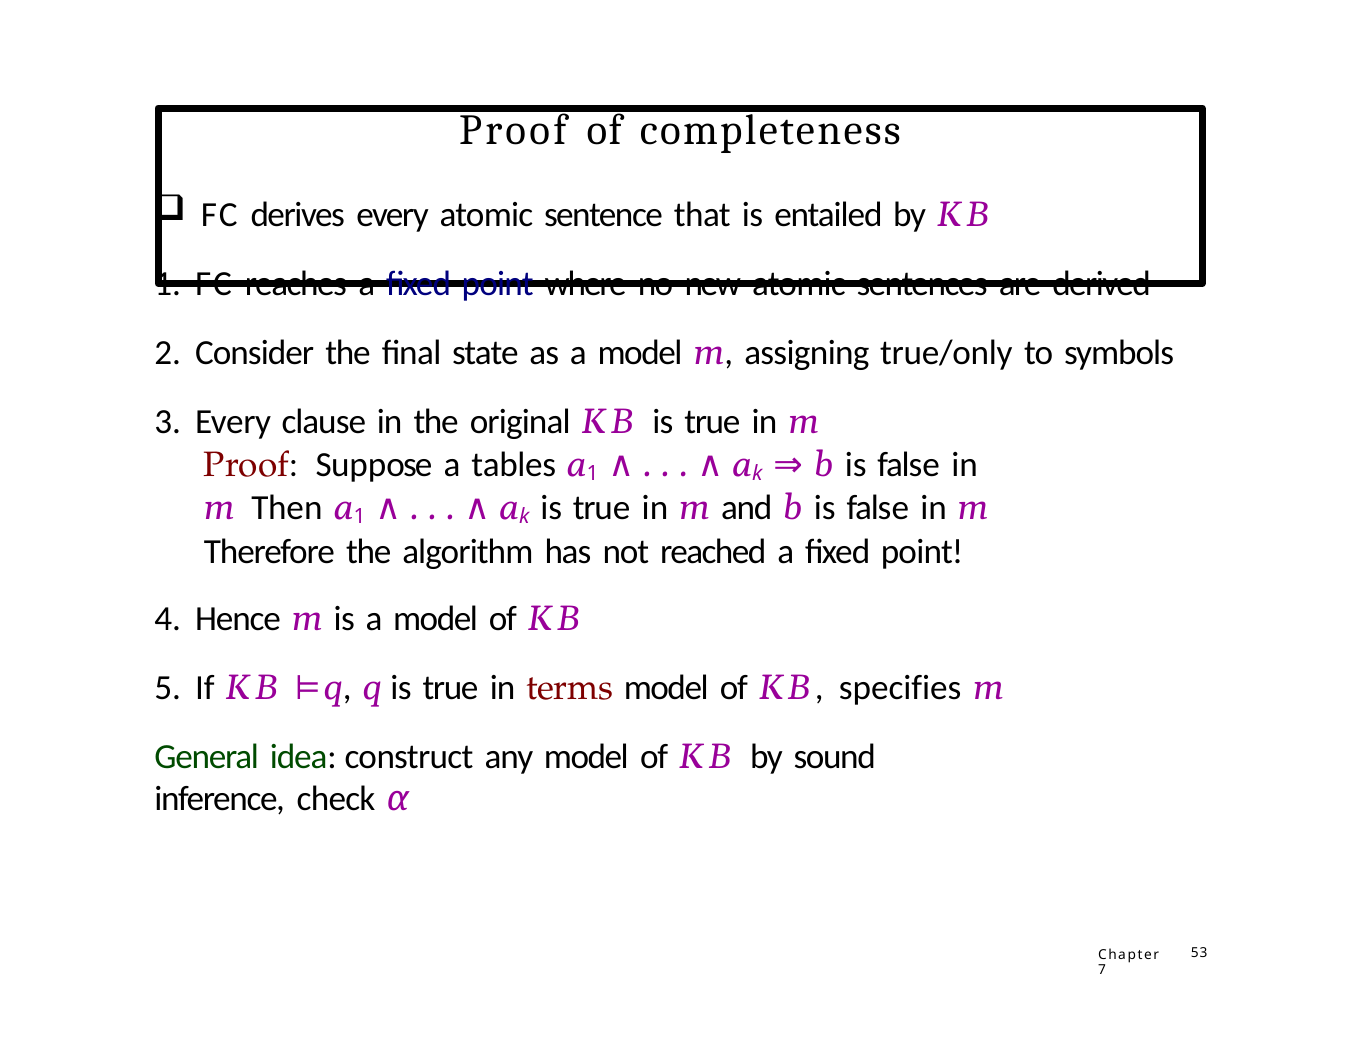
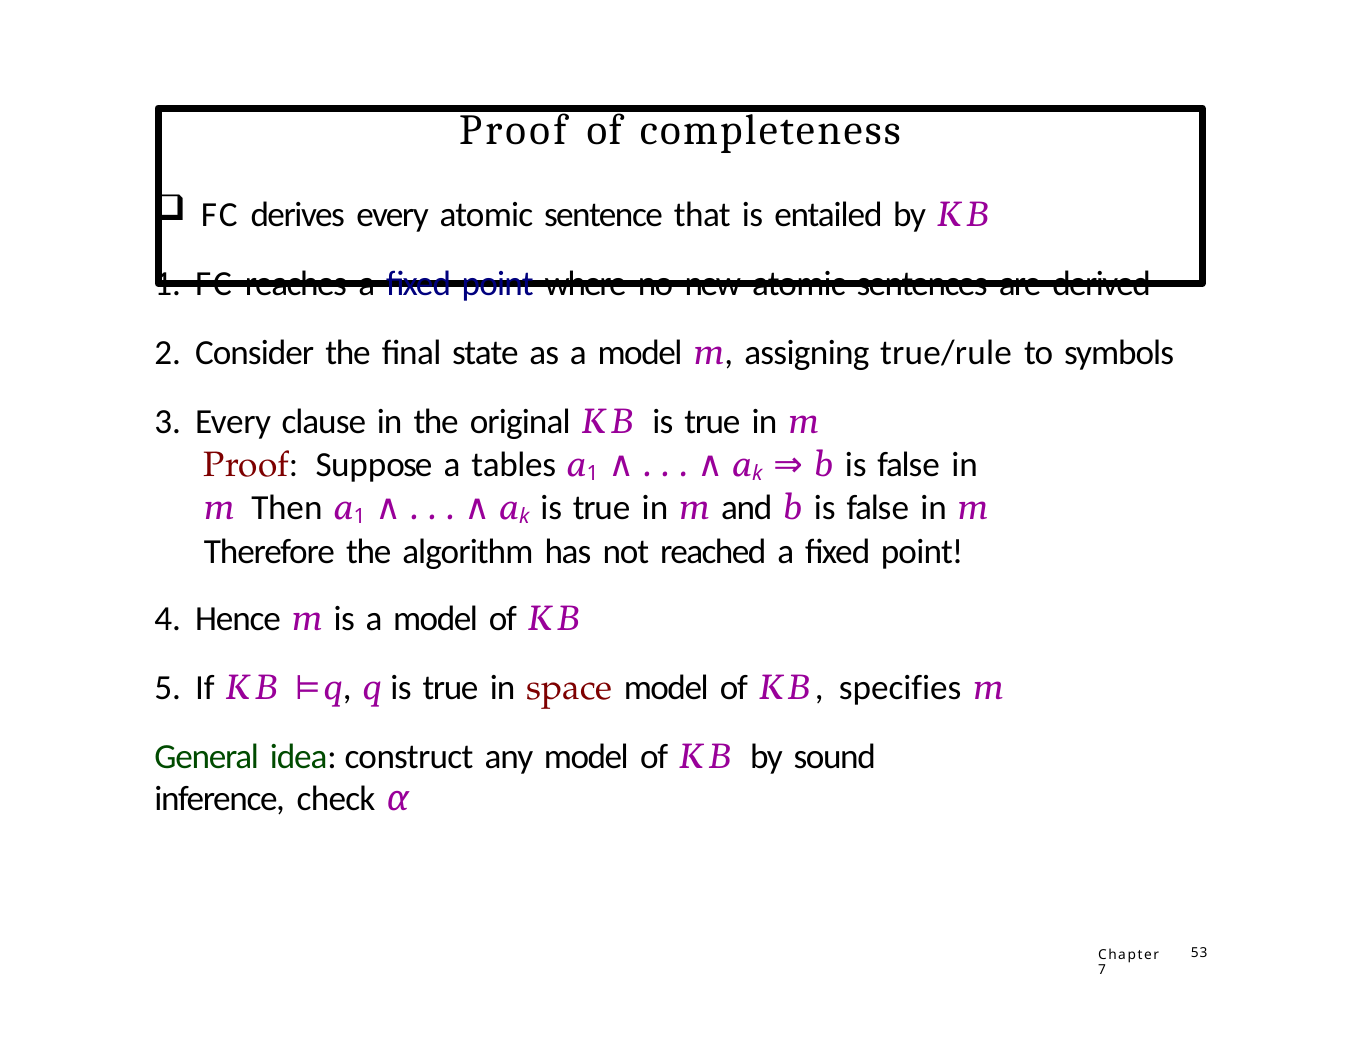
true/only: true/only -> true/rule
terms: terms -> space
